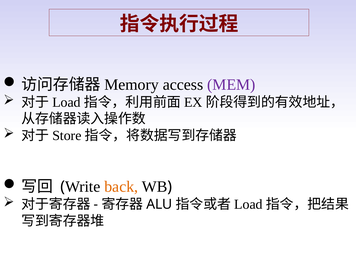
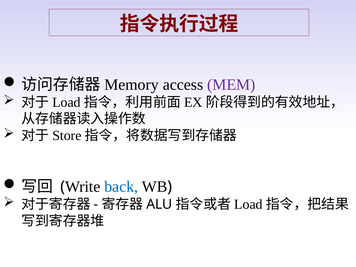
back colour: orange -> blue
